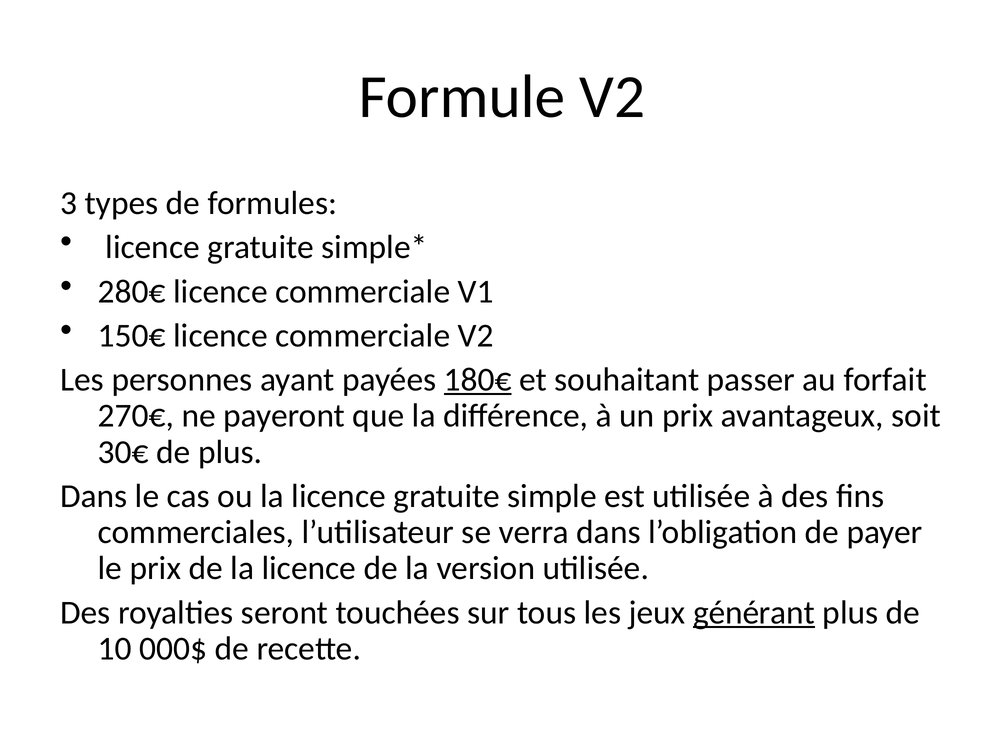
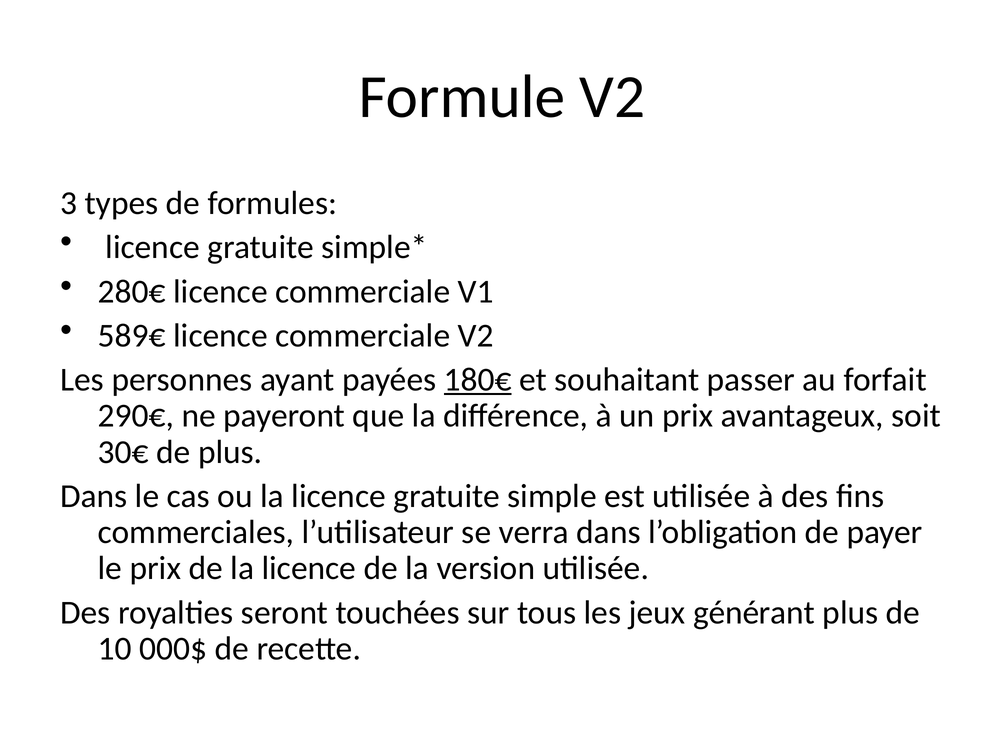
150€: 150€ -> 589€
270€: 270€ -> 290€
générant underline: present -> none
